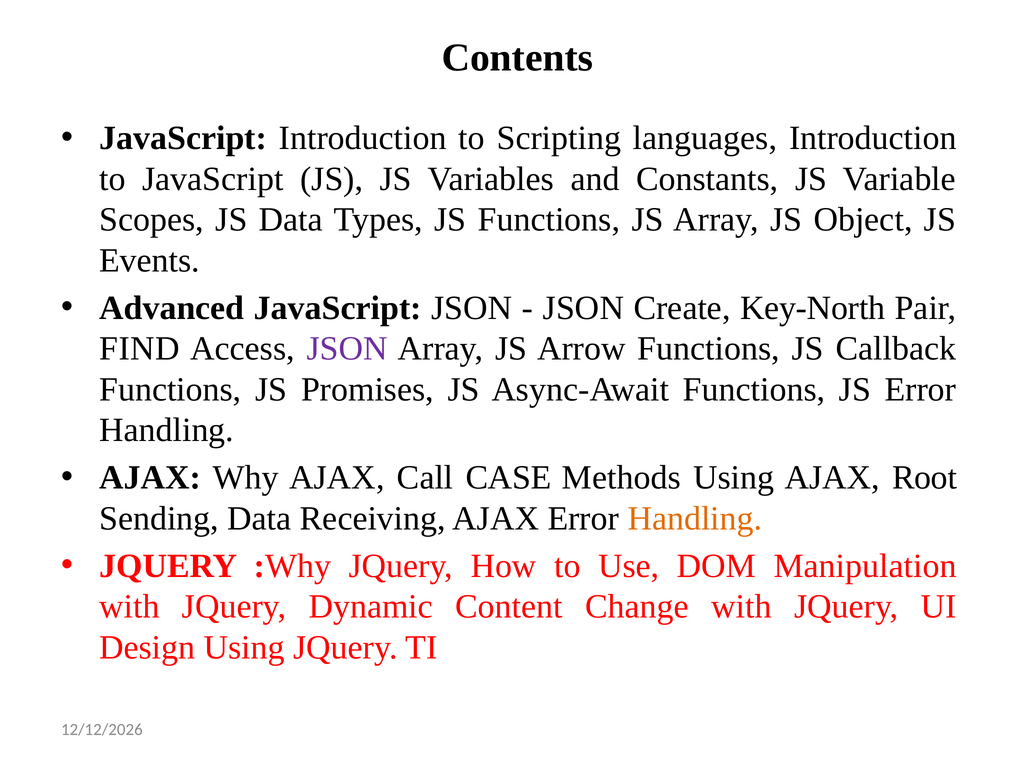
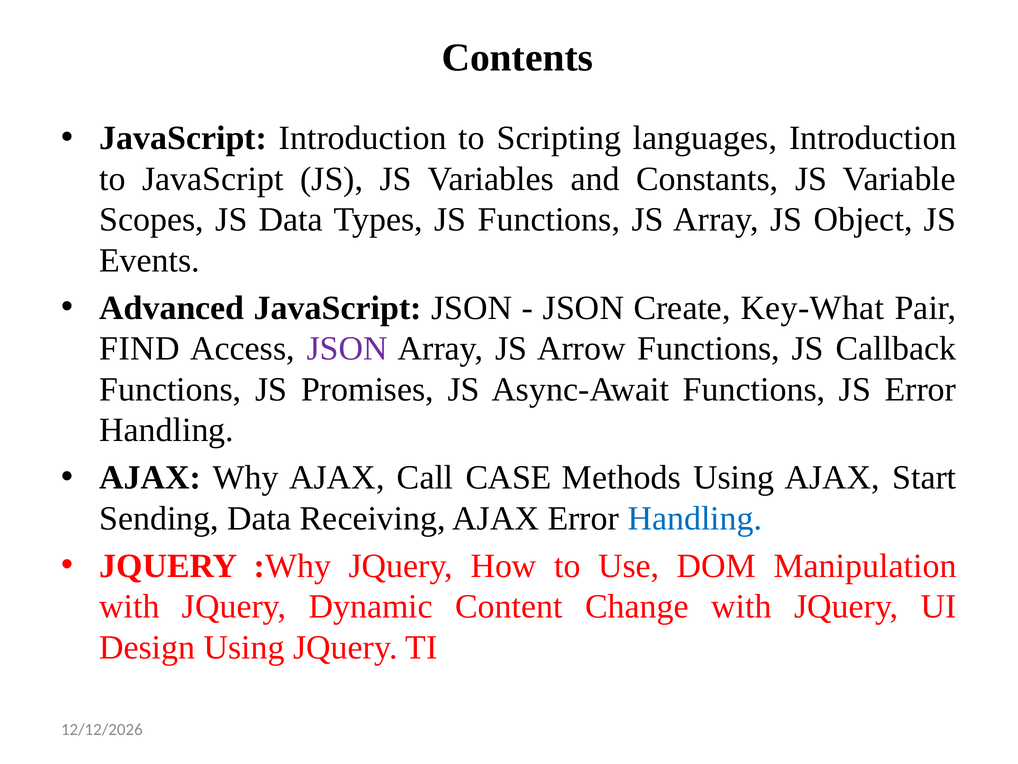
Key-North: Key-North -> Key-What
Root: Root -> Start
Handling at (695, 518) colour: orange -> blue
